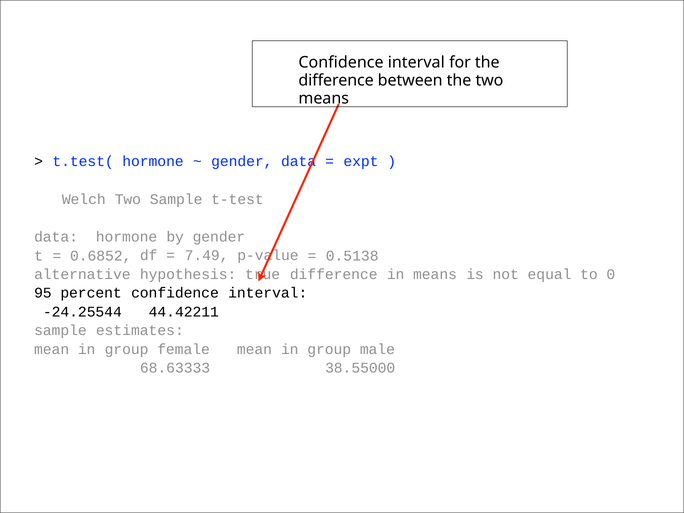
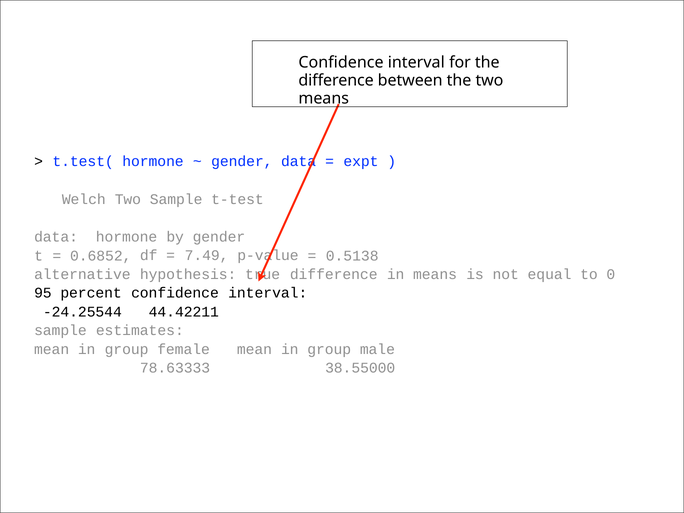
68.63333: 68.63333 -> 78.63333
